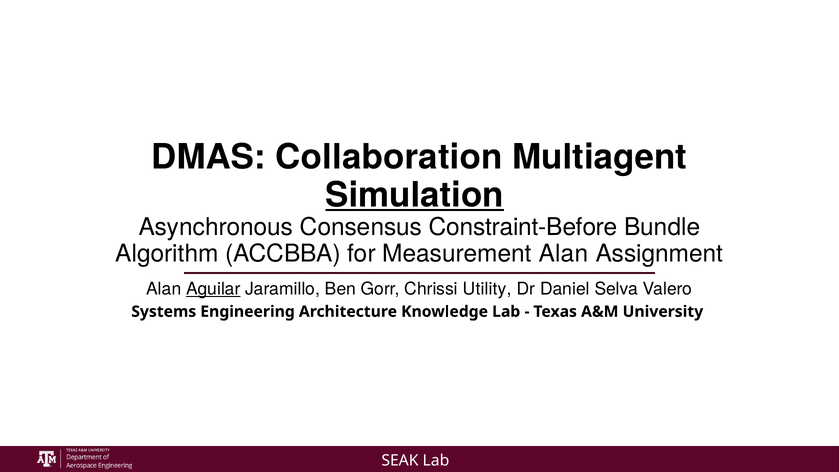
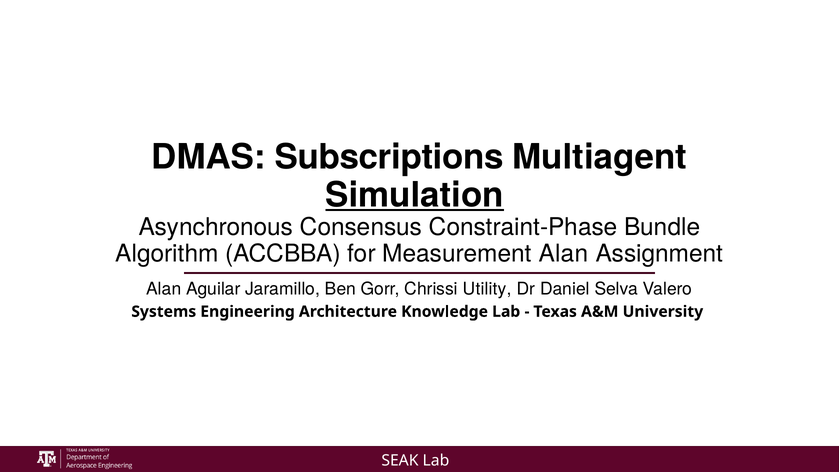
Collaboration: Collaboration -> Subscriptions
Constraint-Before: Constraint-Before -> Constraint-Phase
Aguilar underline: present -> none
